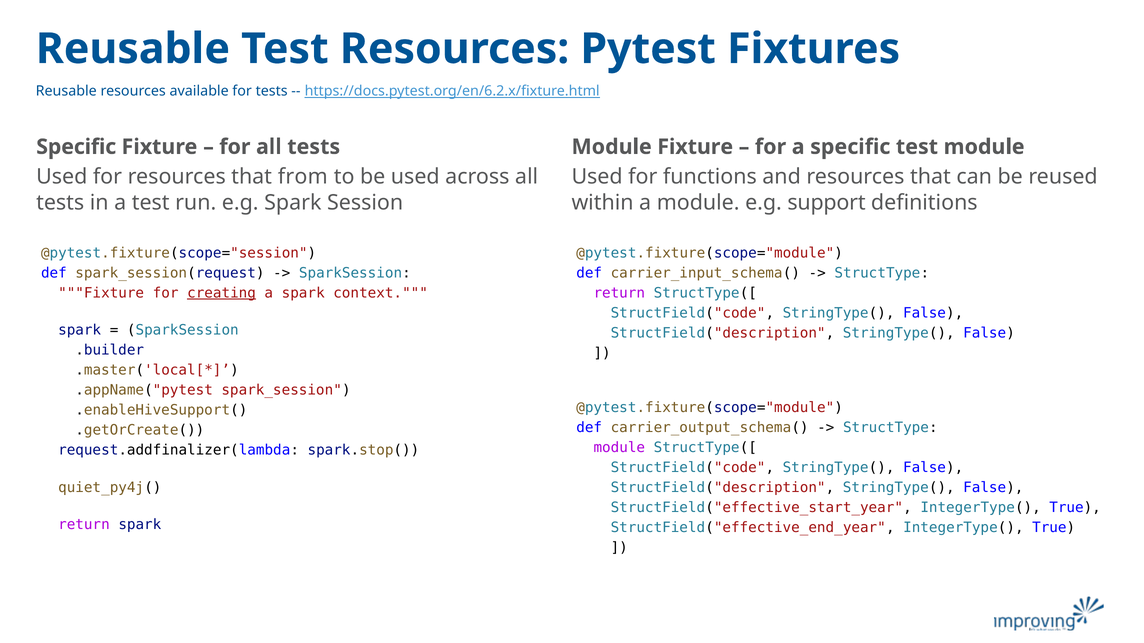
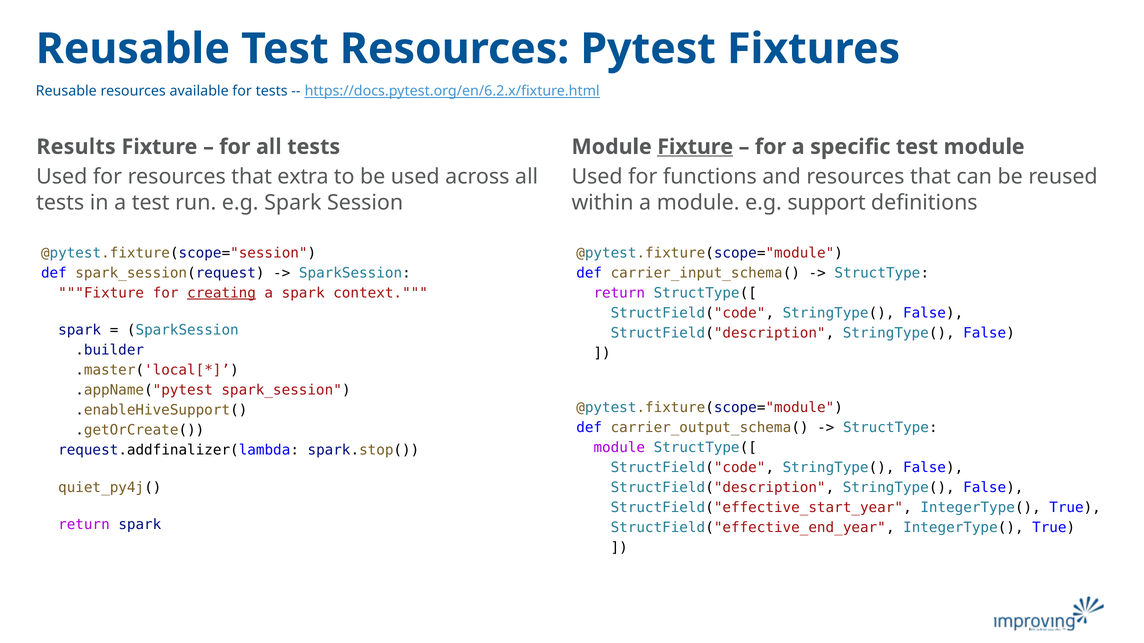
Specific at (76, 147): Specific -> Results
Fixture at (695, 147) underline: none -> present
from: from -> extra
